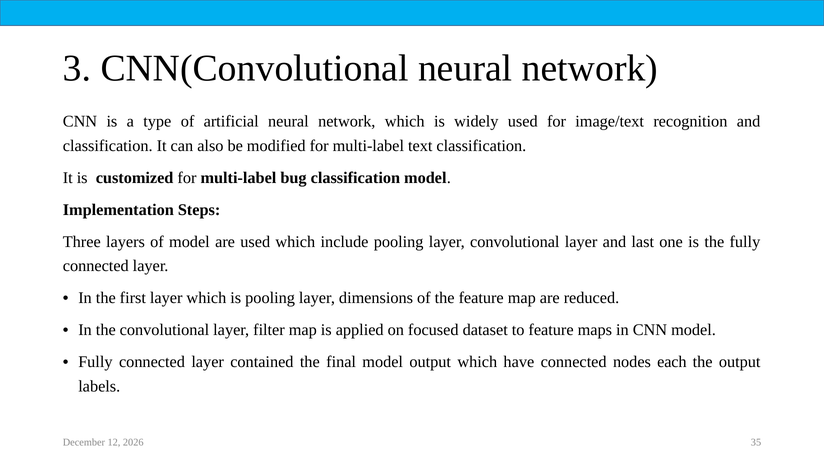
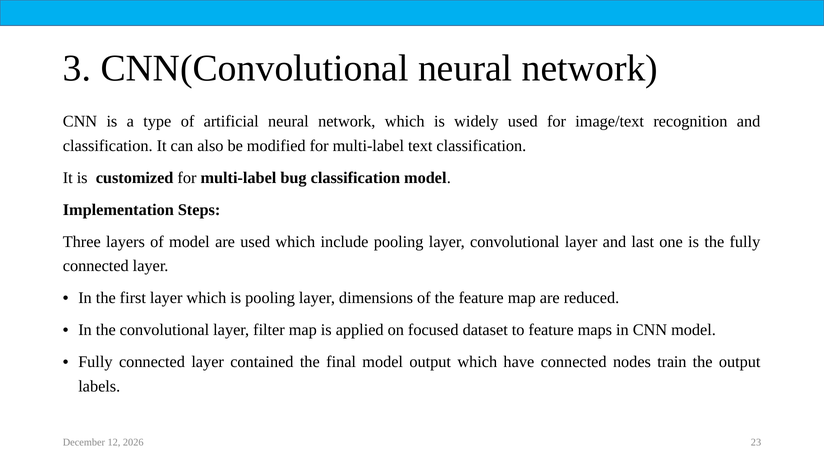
each: each -> train
35: 35 -> 23
